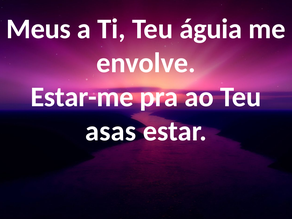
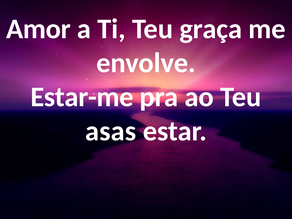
Meus: Meus -> Amor
águia: águia -> graça
